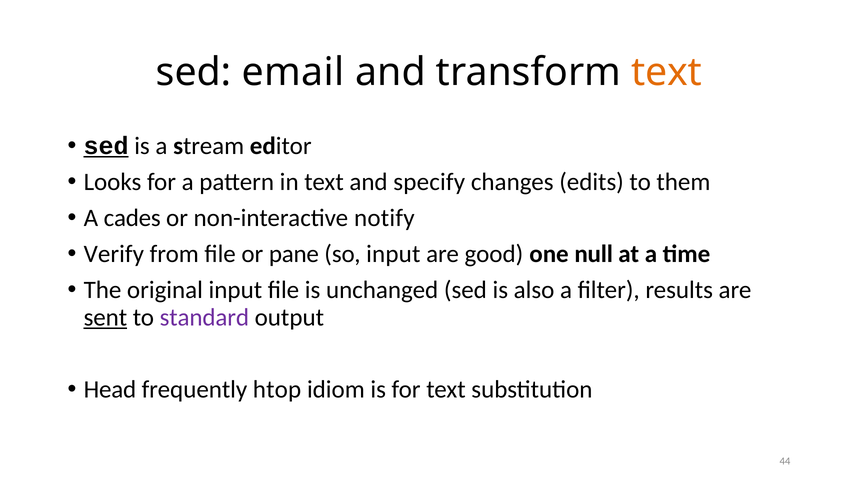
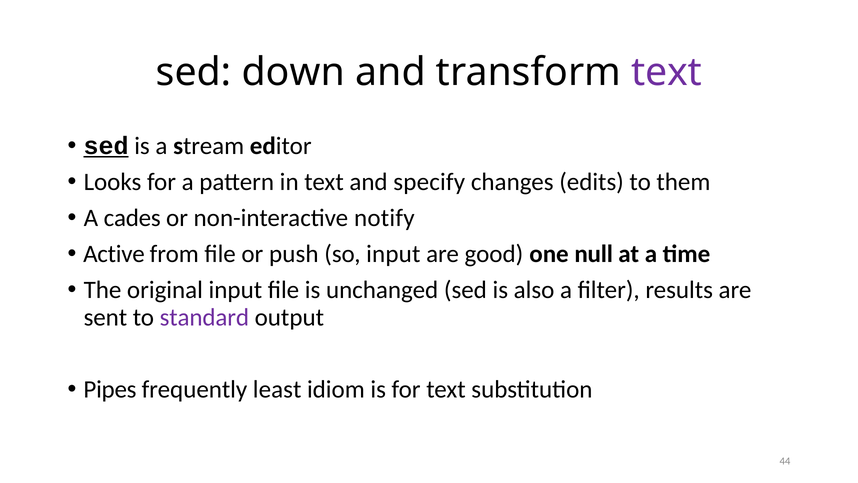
email: email -> down
text at (667, 72) colour: orange -> purple
Verify: Verify -> Active
pane: pane -> push
sent underline: present -> none
Head: Head -> Pipes
htop: htop -> least
